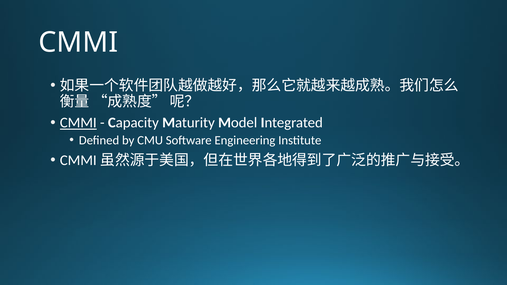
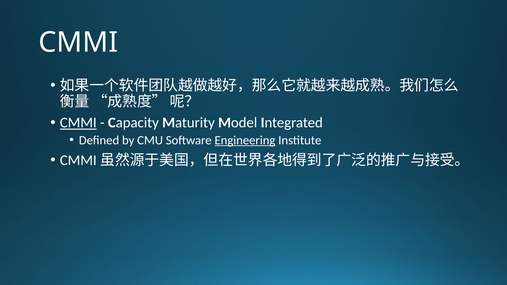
Engineering underline: none -> present
